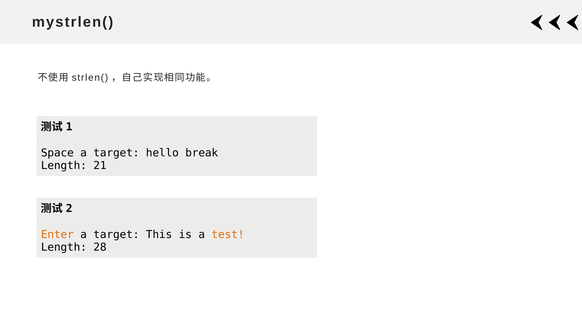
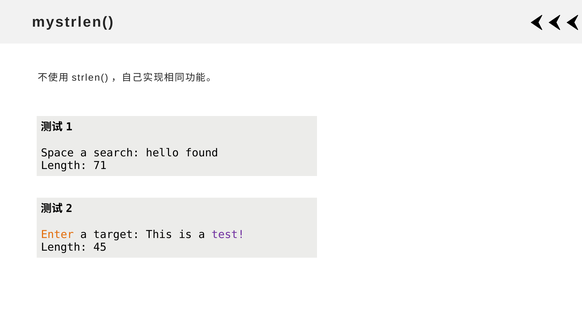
target at (116, 153): target -> search
break: break -> found
21: 21 -> 71
test colour: orange -> purple
28: 28 -> 45
